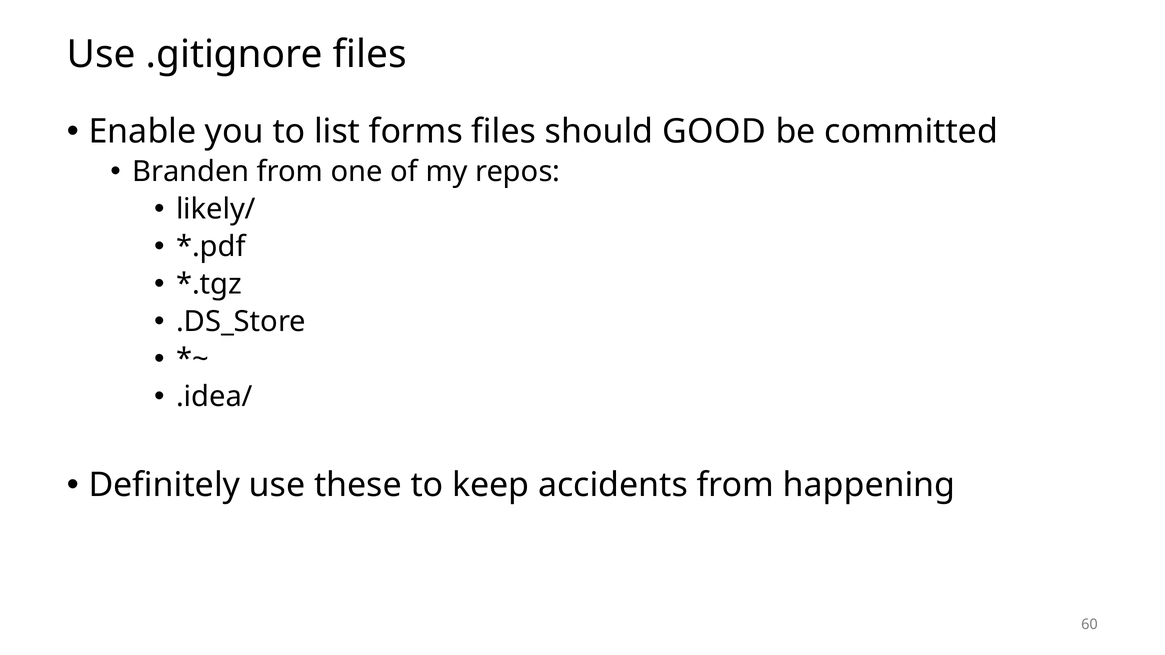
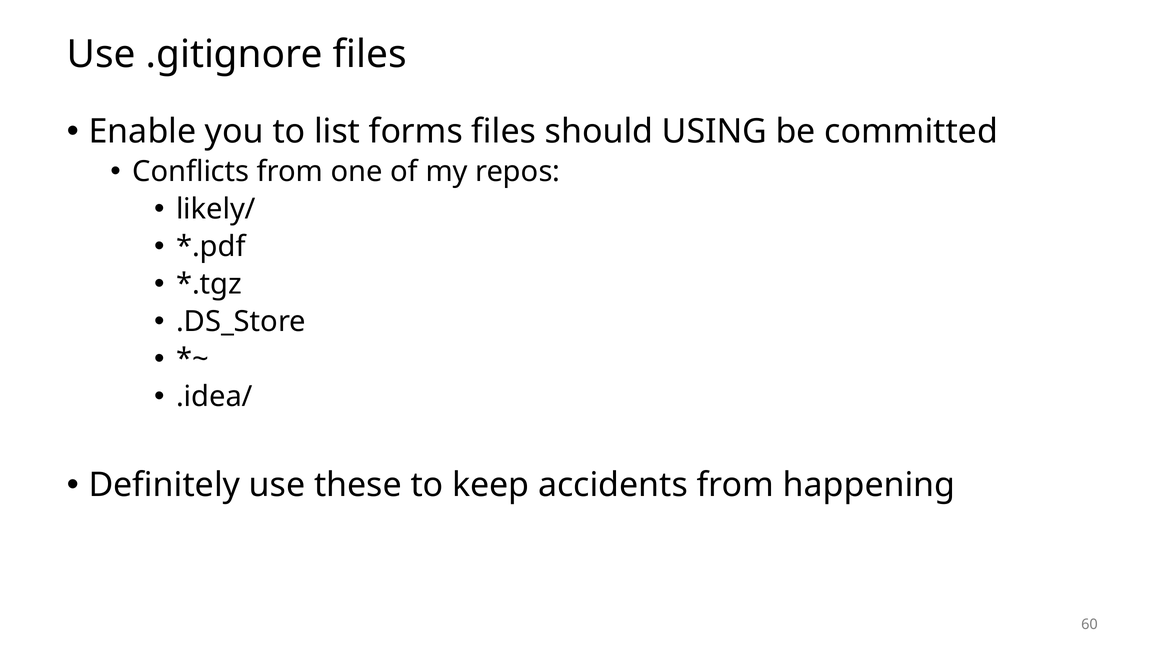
GOOD: GOOD -> USING
Branden: Branden -> Conflicts
